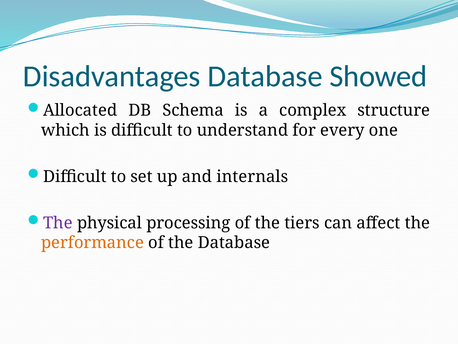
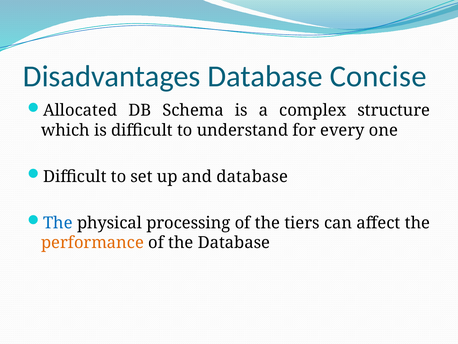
Showed: Showed -> Concise
and internals: internals -> database
The at (58, 223) colour: purple -> blue
